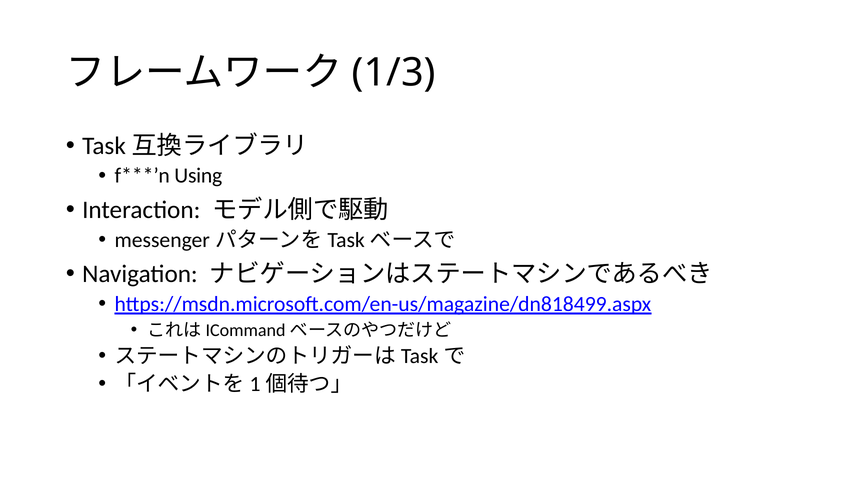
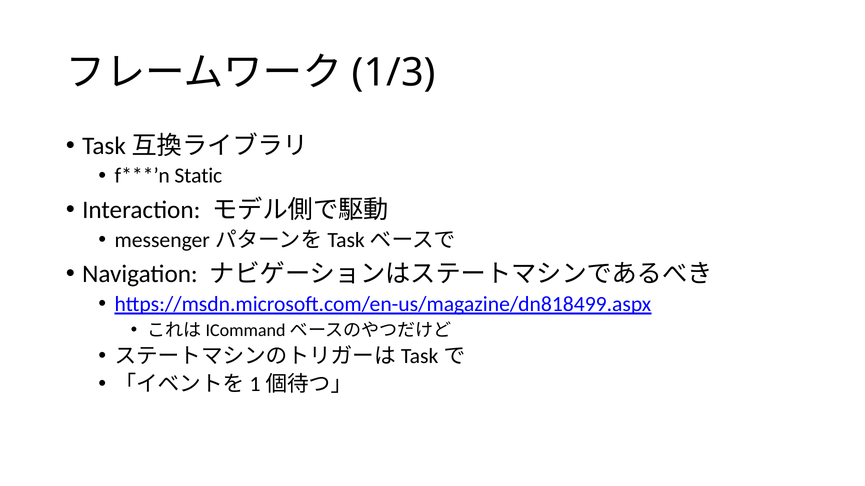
Using: Using -> Static
